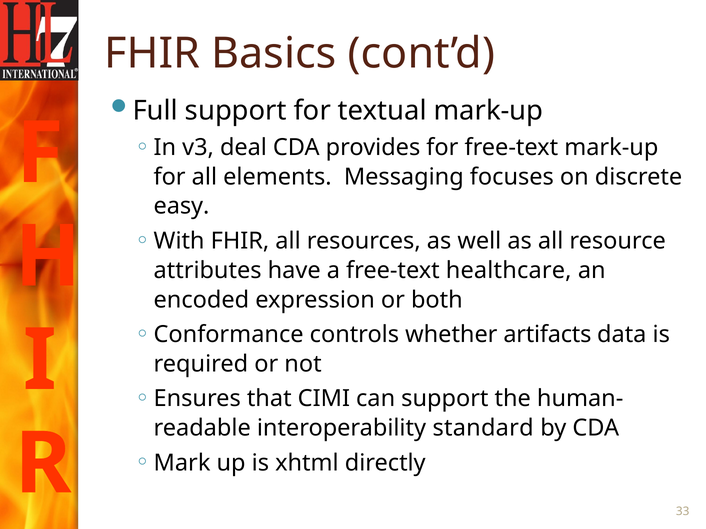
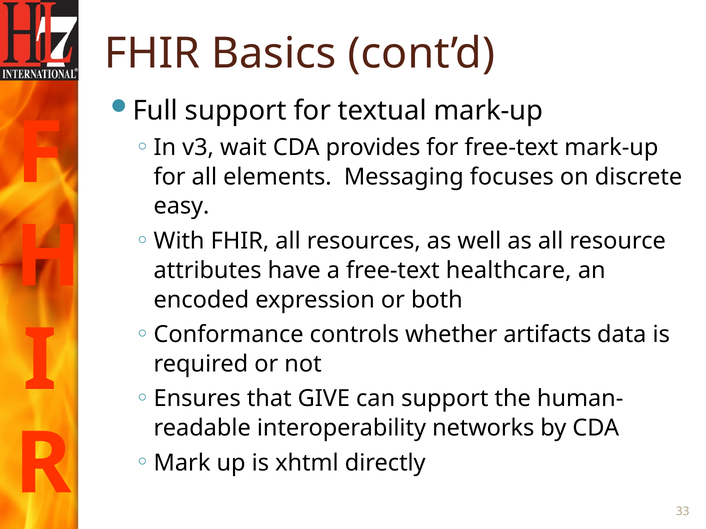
deal: deal -> wait
CIMI: CIMI -> GIVE
standard: standard -> networks
